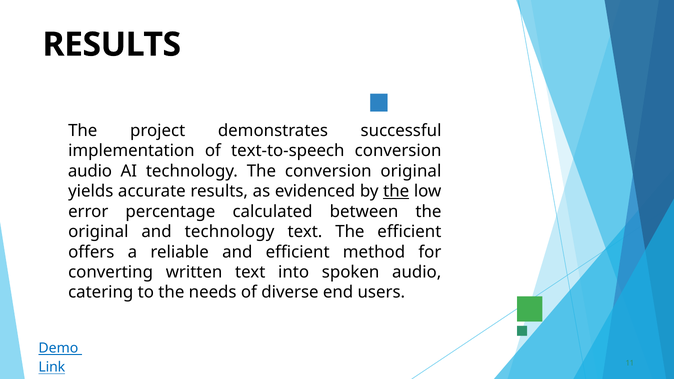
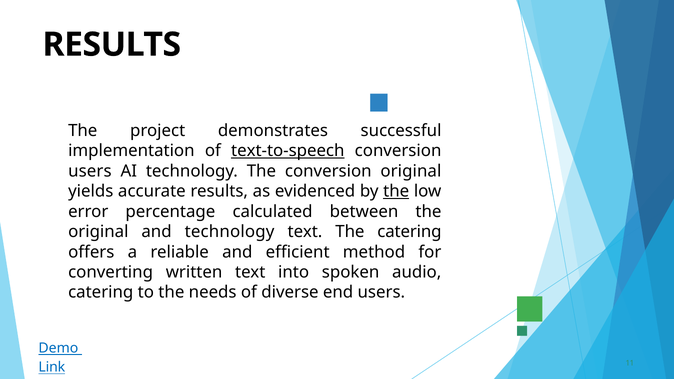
text-to-speech underline: none -> present
audio at (90, 171): audio -> users
The efficient: efficient -> catering
